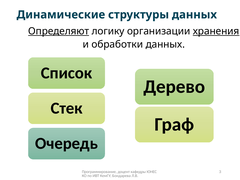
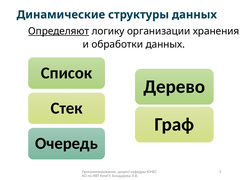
хранения underline: present -> none
